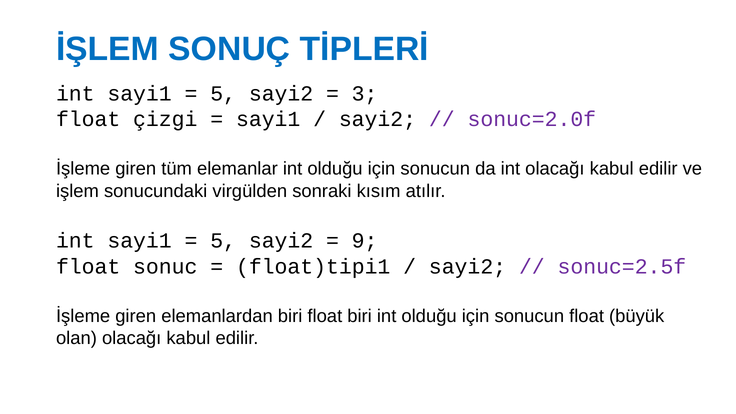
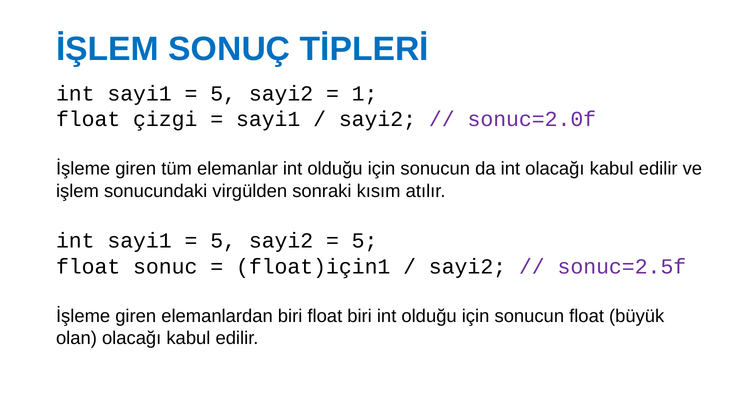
3: 3 -> 1
9 at (365, 241): 9 -> 5
float)tipi1: float)tipi1 -> float)için1
